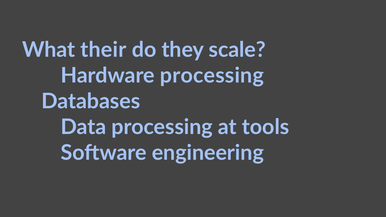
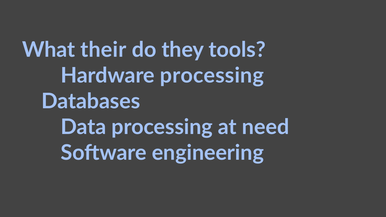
scale: scale -> tools
tools: tools -> need
